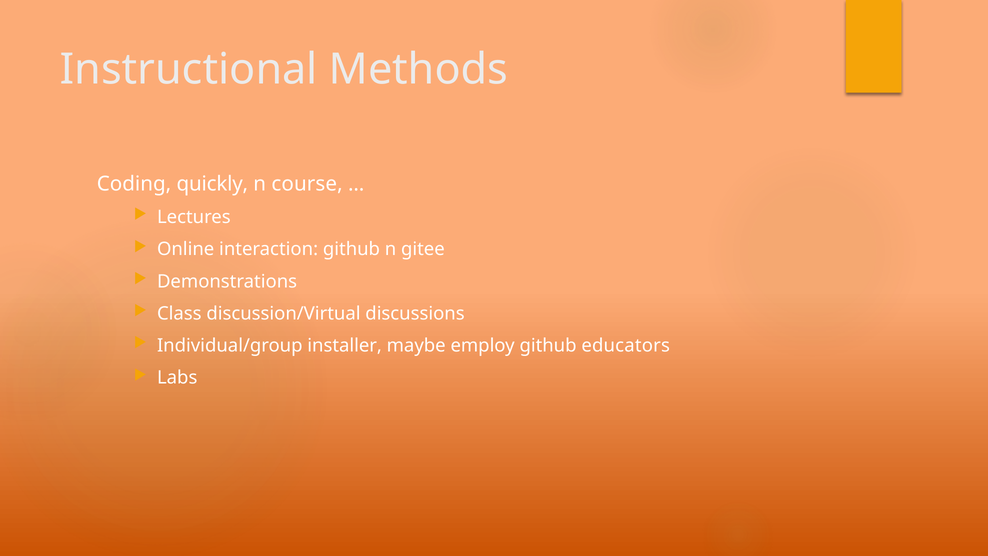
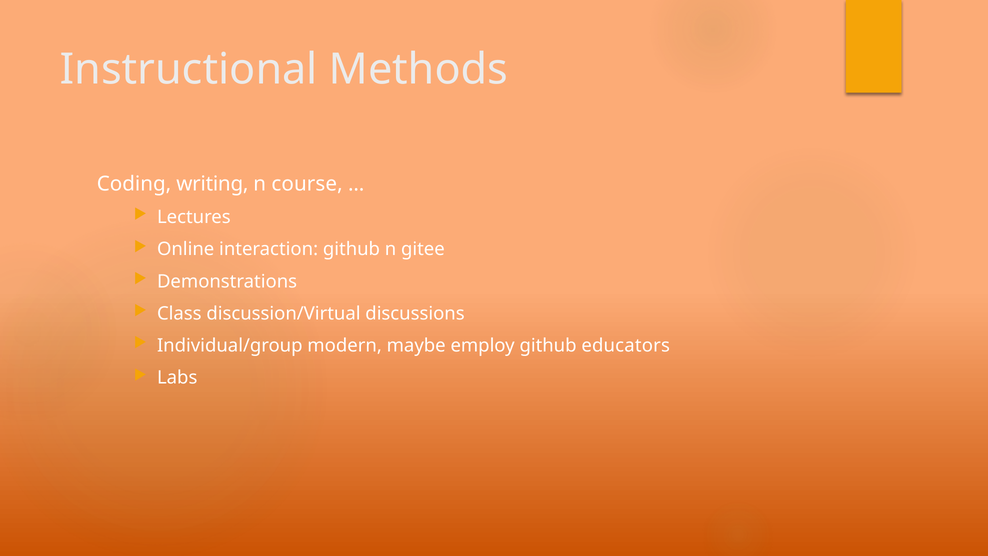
quickly: quickly -> writing
installer: installer -> modern
